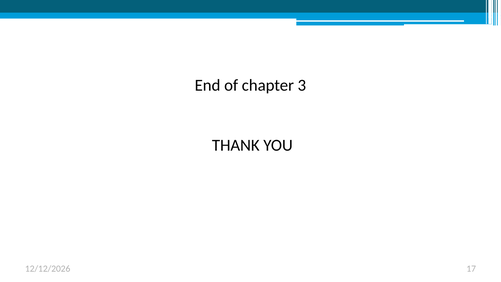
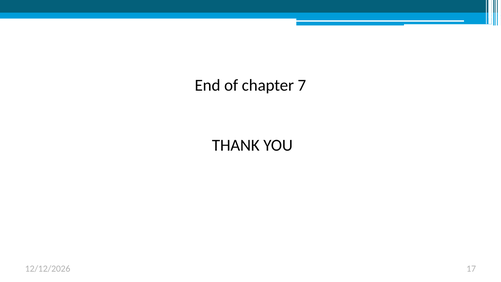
3: 3 -> 7
